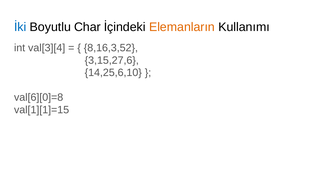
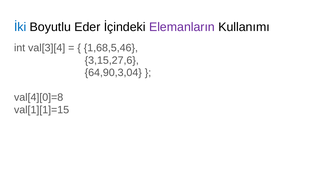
Char: Char -> Eder
Elemanların colour: orange -> purple
8,16,3,52: 8,16,3,52 -> 1,68,5,46
14,25,6,10: 14,25,6,10 -> 64,90,3,04
val[6][0]=8: val[6][0]=8 -> val[4][0]=8
